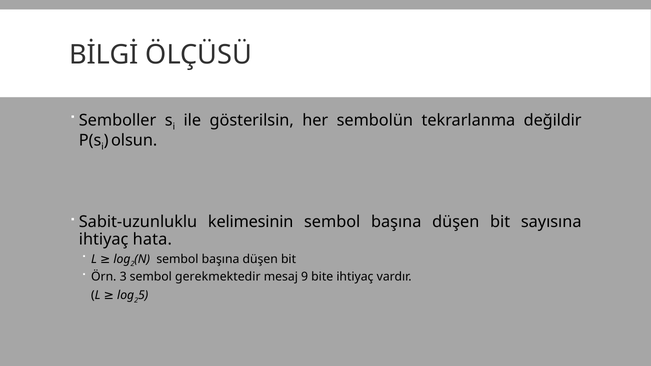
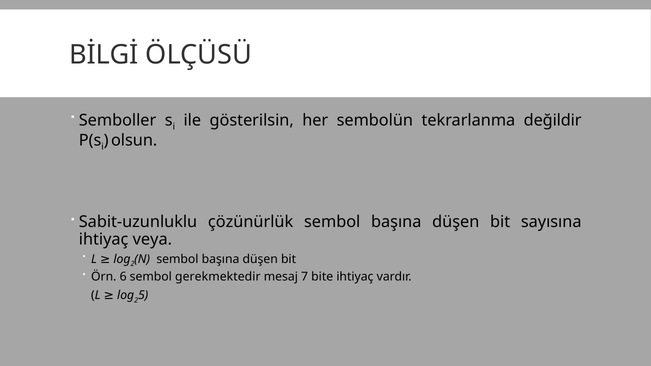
kelimesinin: kelimesinin -> çözünürlük
hata: hata -> veya
3: 3 -> 6
9: 9 -> 7
